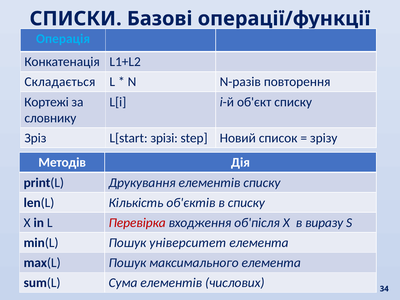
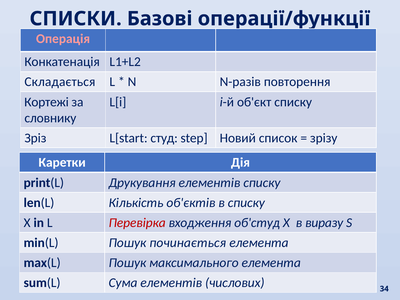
Операція colour: light blue -> pink
зрізі: зрізі -> студ
Методів: Методів -> Каретки
об'після: об'після -> об'студ
університет: університет -> починається
